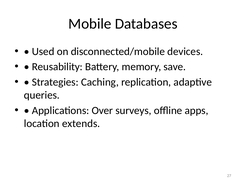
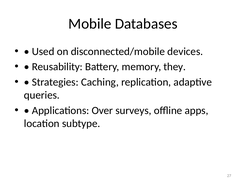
save: save -> they
extends: extends -> subtype
